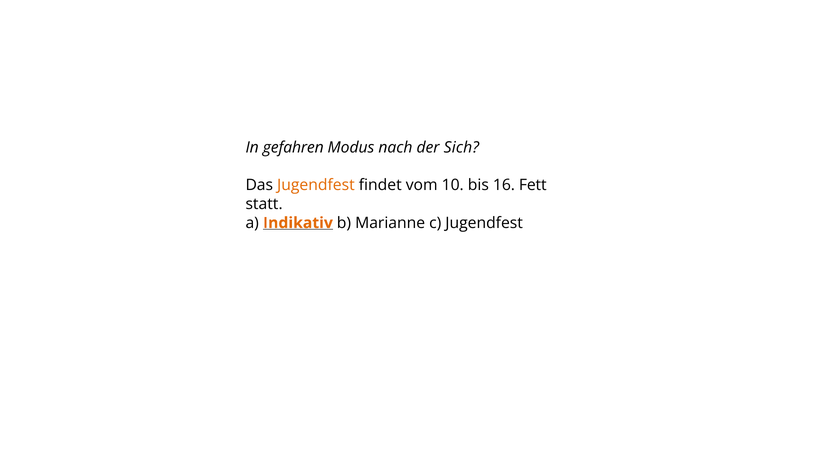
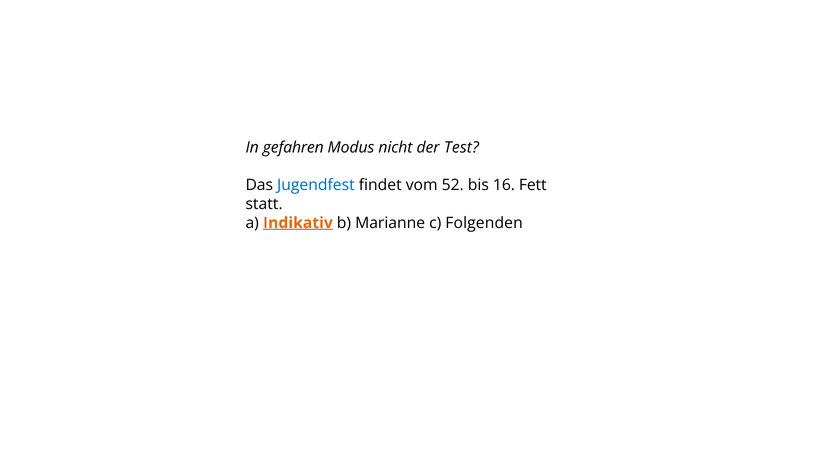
nach: nach -> nicht
Sich: Sich -> Test
Jugendfest at (316, 185) colour: orange -> blue
10: 10 -> 52
c Jugendfest: Jugendfest -> Folgenden
